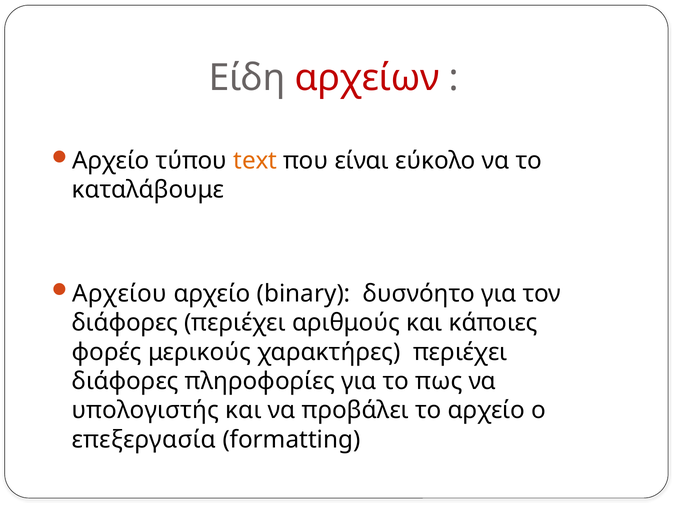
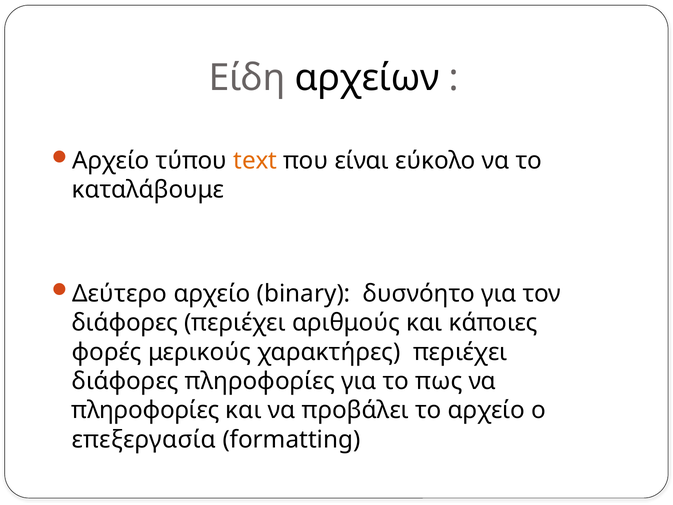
αρχείων colour: red -> black
Αρχείου: Αρχείου -> Δεύτερο
υπολογιστής at (145, 410): υπολογιστής -> πληροφορίες
